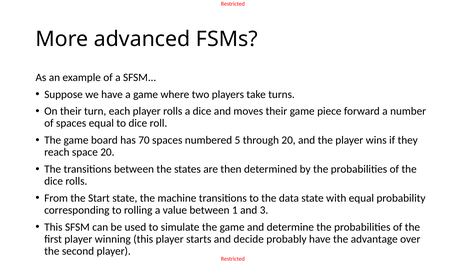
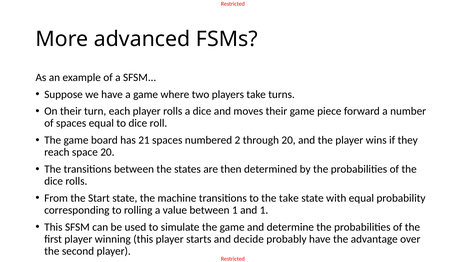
70: 70 -> 21
5: 5 -> 2
the data: data -> take
and 3: 3 -> 1
